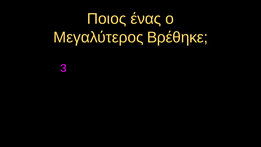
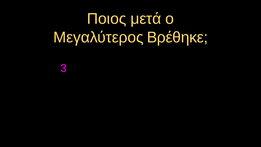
ένας: ένας -> μετά
